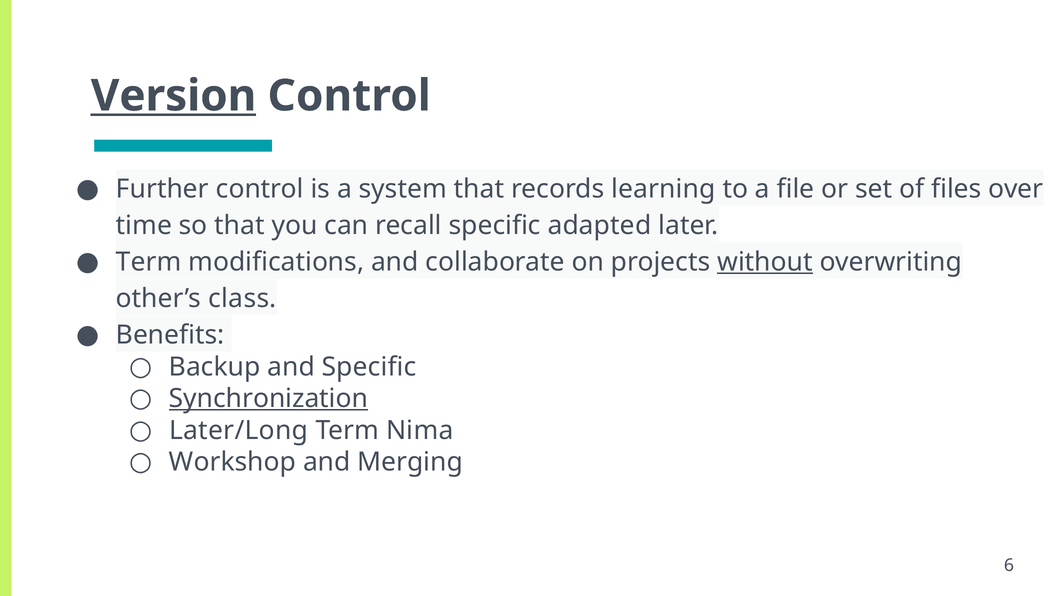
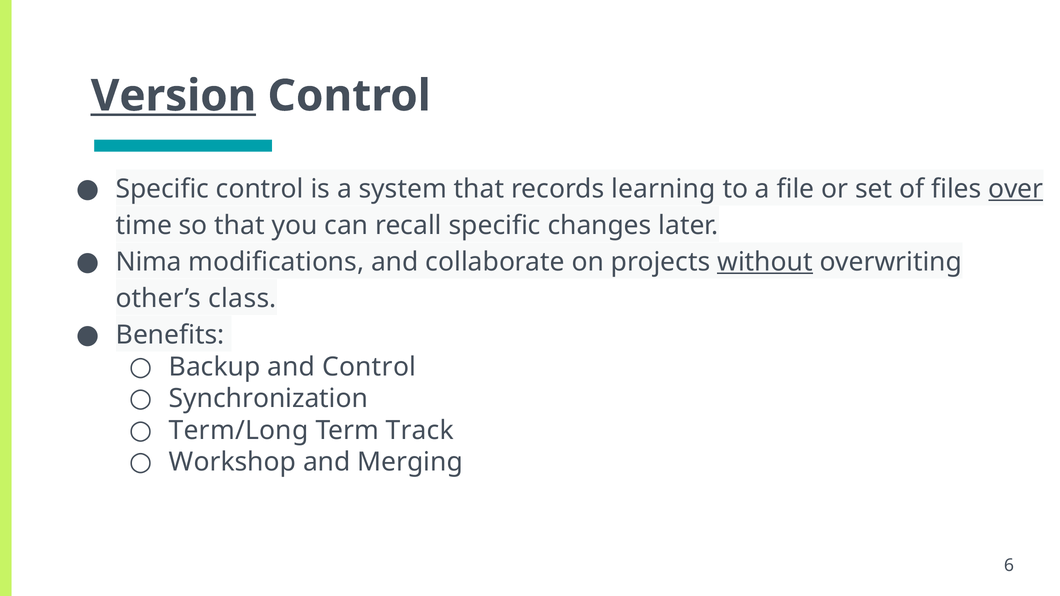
Further at (162, 189): Further -> Specific
over underline: none -> present
adapted: adapted -> changes
Term at (149, 262): Term -> Nima
and Specific: Specific -> Control
Synchronization underline: present -> none
Later/Long: Later/Long -> Term/Long
Nima: Nima -> Track
